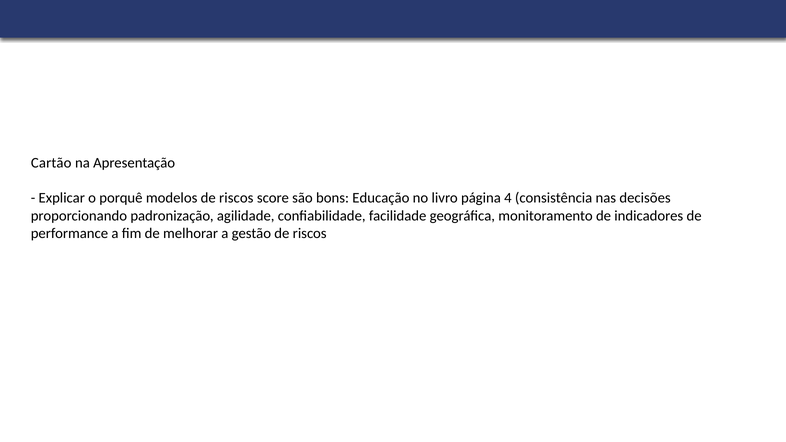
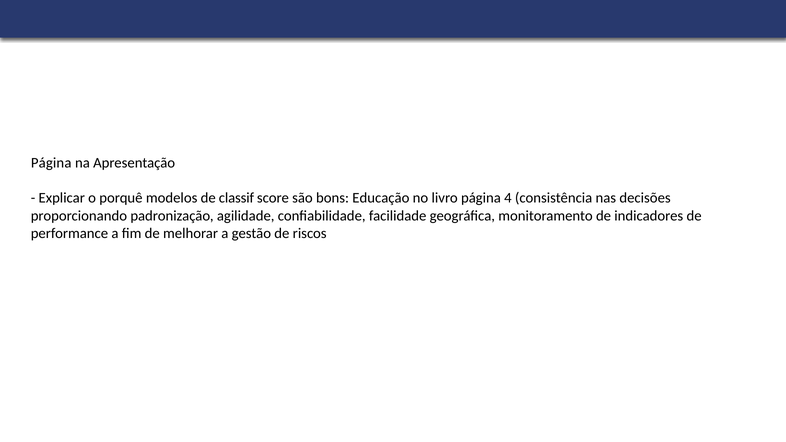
Cartão at (51, 163): Cartão -> Página
modelos de riscos: riscos -> classif
